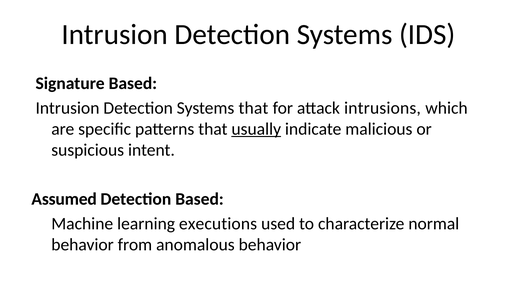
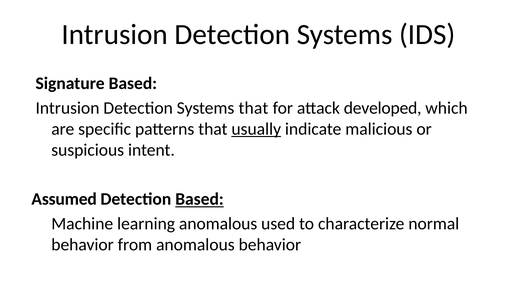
intrusions: intrusions -> developed
Based at (199, 199) underline: none -> present
learning executions: executions -> anomalous
